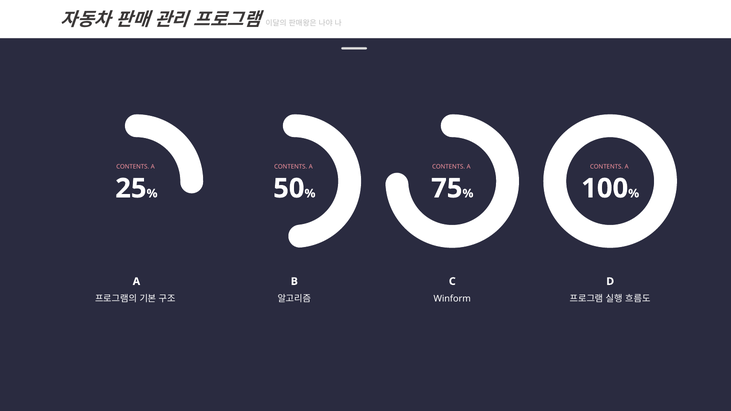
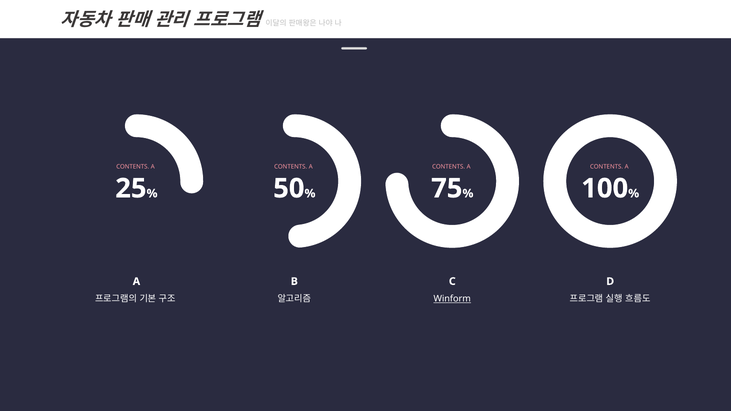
Winform underline: none -> present
